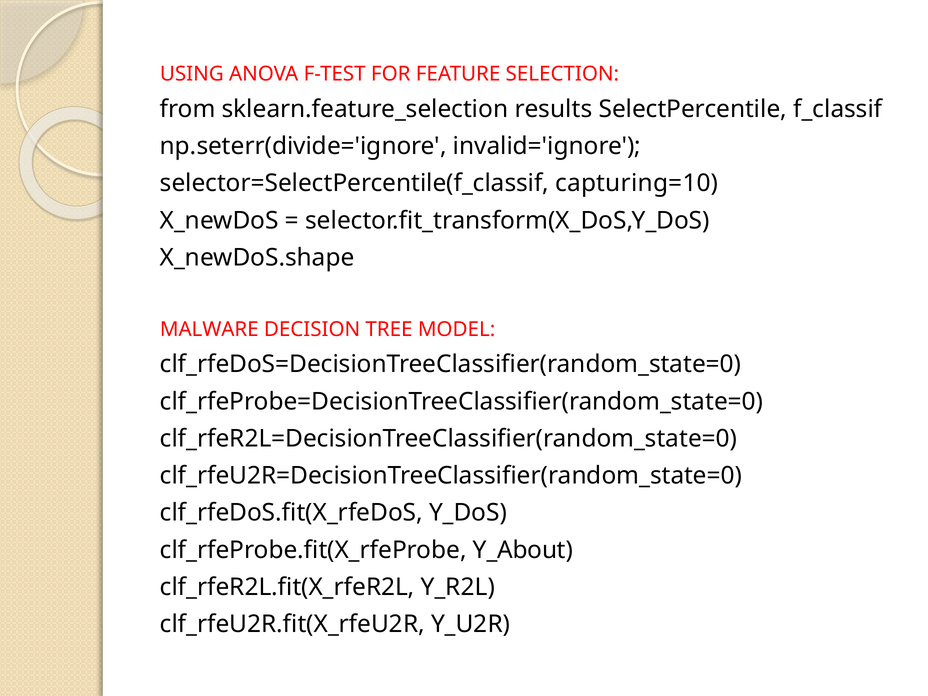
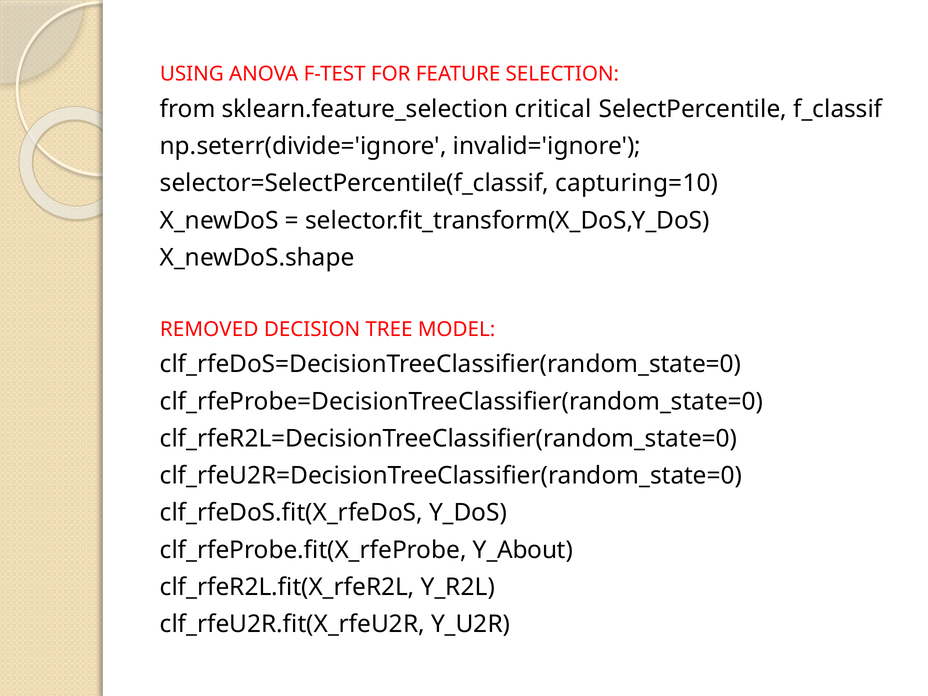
results: results -> critical
MALWARE: MALWARE -> REMOVED
